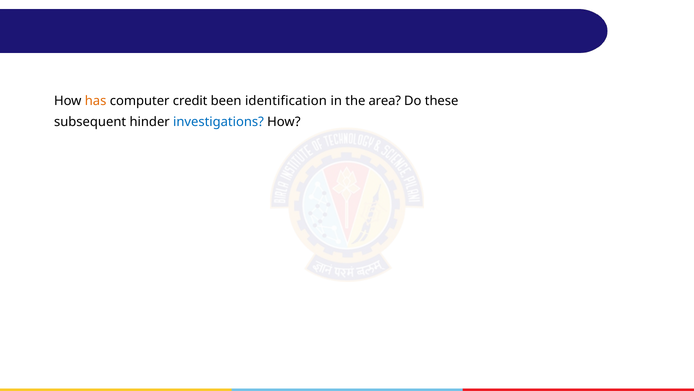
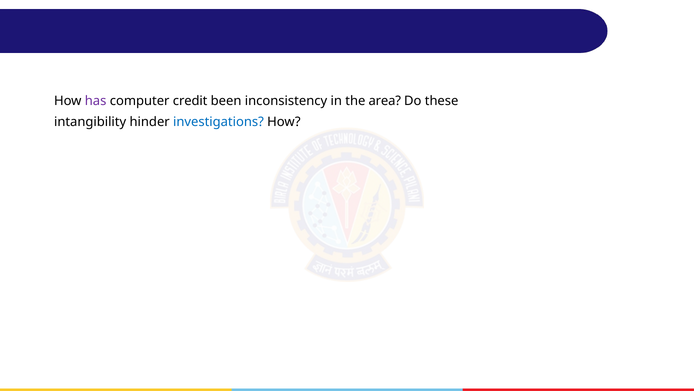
has colour: orange -> purple
identification: identification -> inconsistency
subsequent: subsequent -> intangibility
